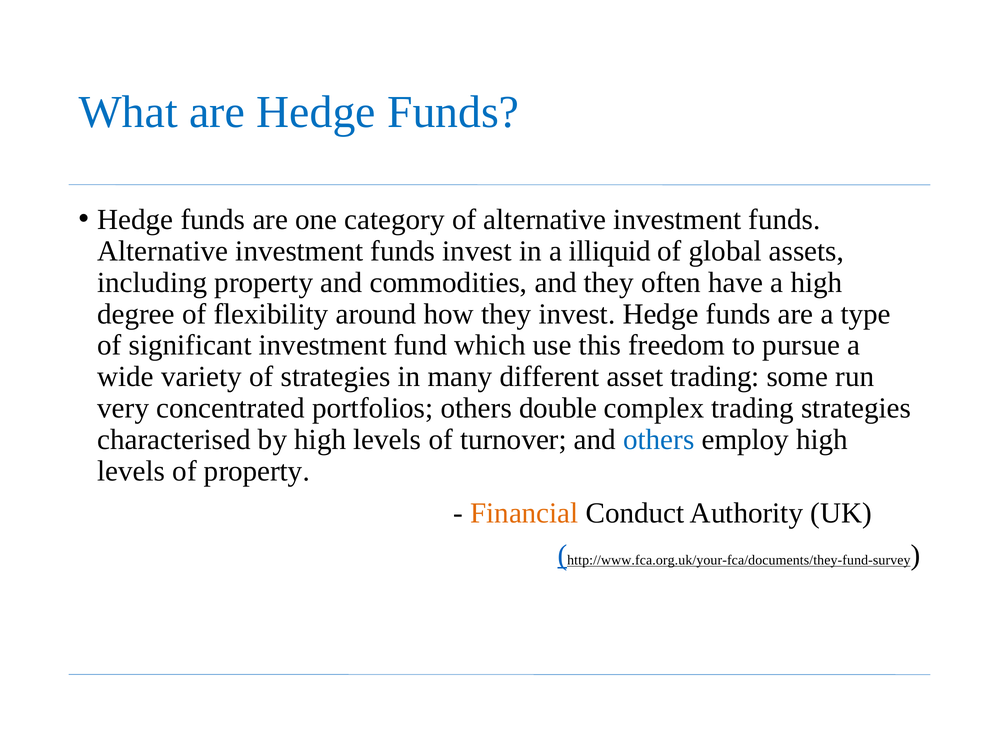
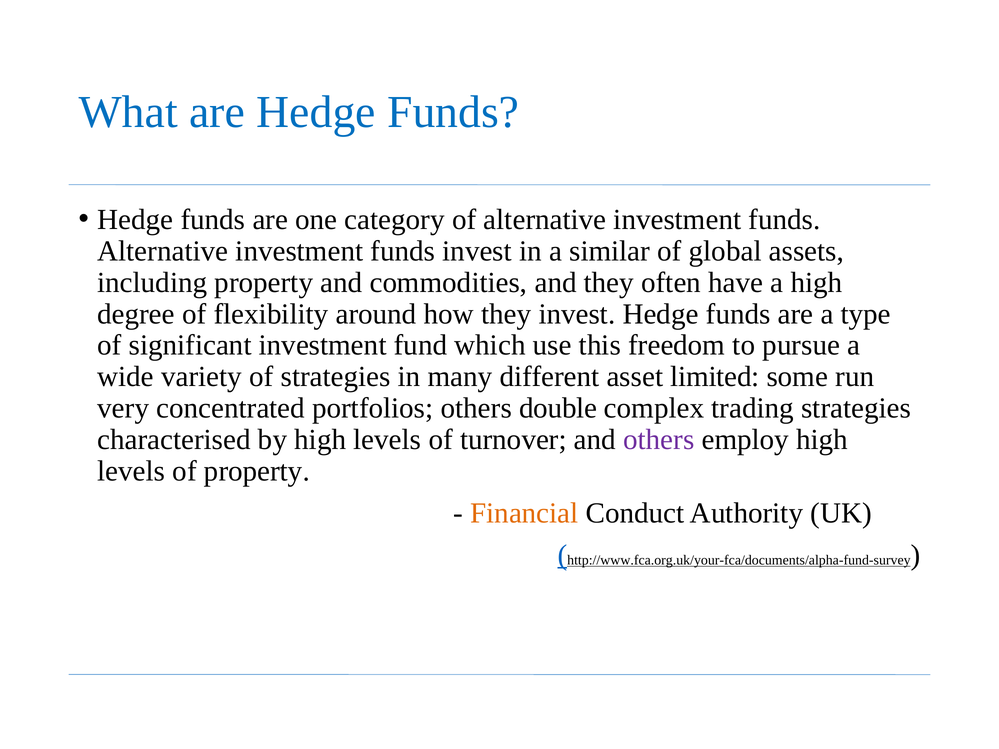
illiquid: illiquid -> similar
asset trading: trading -> limited
others at (659, 440) colour: blue -> purple
http://www.fca.org.uk/your-fca/documents/they-fund-survey: http://www.fca.org.uk/your-fca/documents/they-fund-survey -> http://www.fca.org.uk/your-fca/documents/alpha-fund-survey
